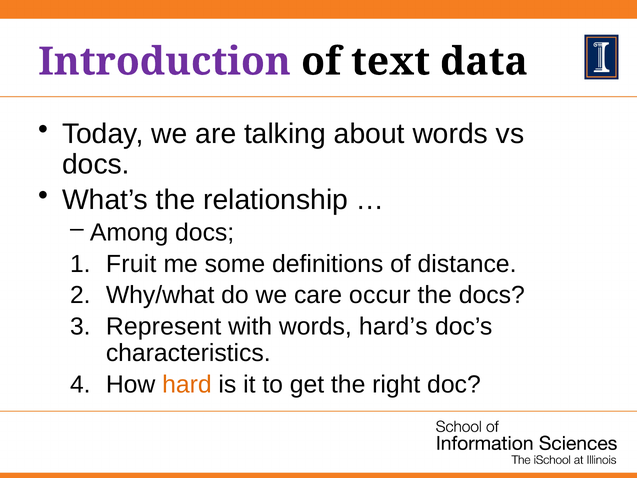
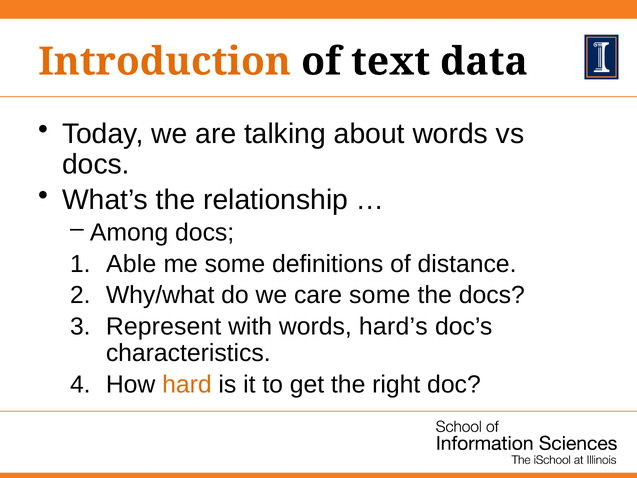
Introduction colour: purple -> orange
Fruit: Fruit -> Able
care occur: occur -> some
